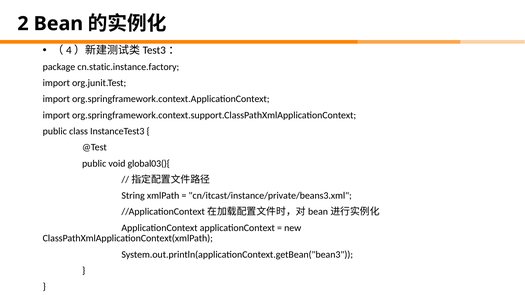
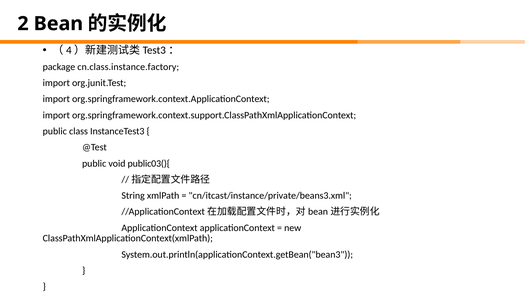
cn.static.instance.factory: cn.static.instance.factory -> cn.class.instance.factory
global03(){: global03(){ -> public03(){
